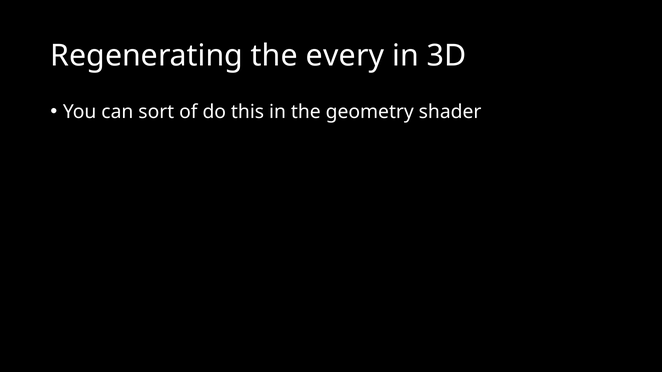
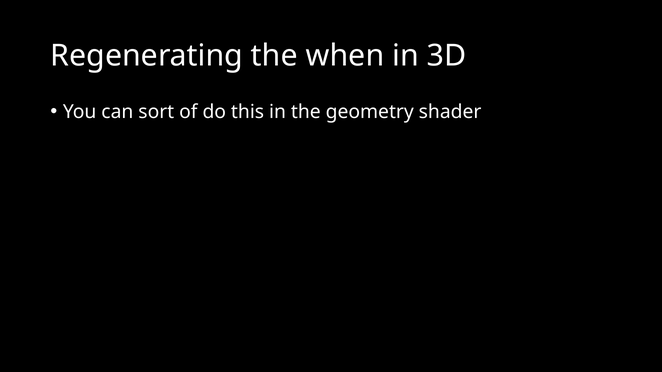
every: every -> when
